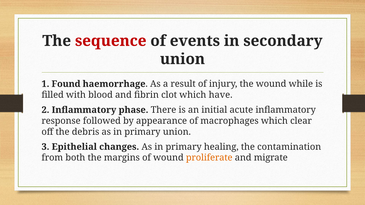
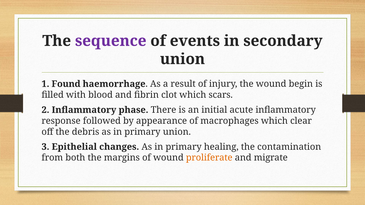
sequence colour: red -> purple
while: while -> begin
have: have -> scars
